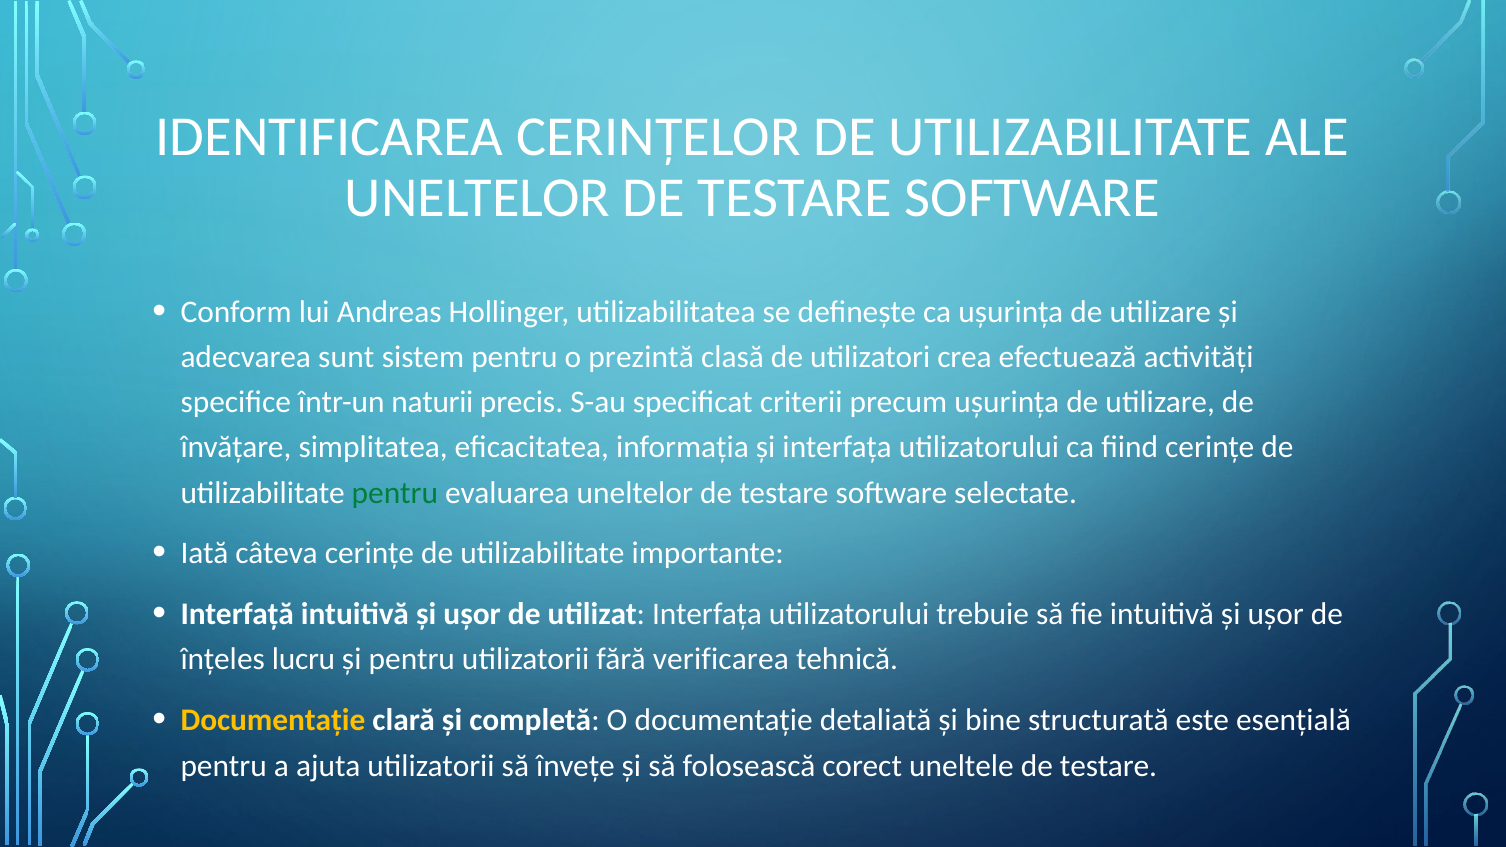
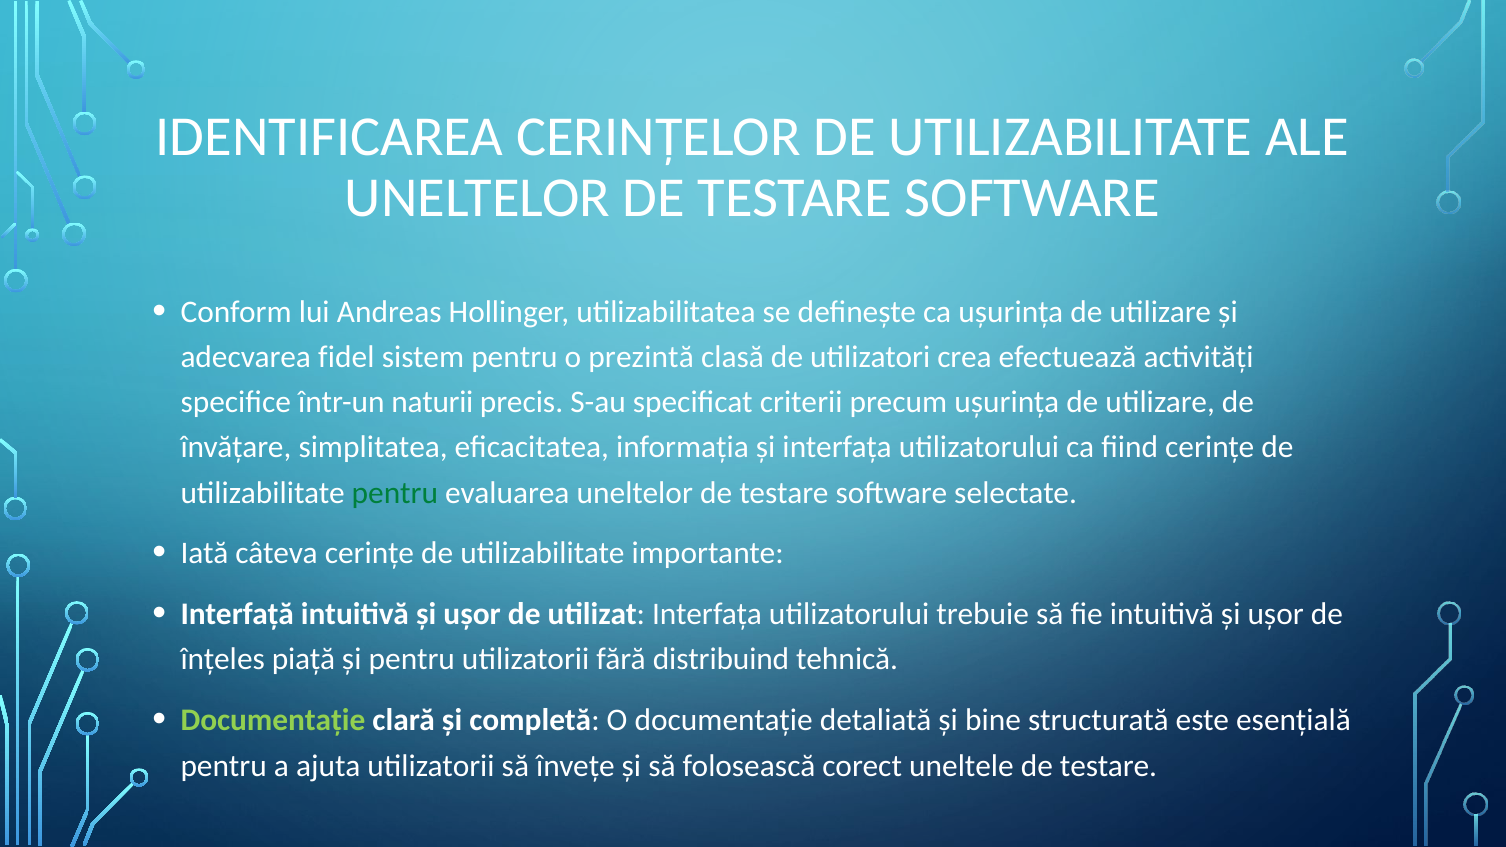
sunt: sunt -> fidel
lucru: lucru -> piață
verificarea: verificarea -> distribuind
Documentație at (273, 721) colour: yellow -> light green
